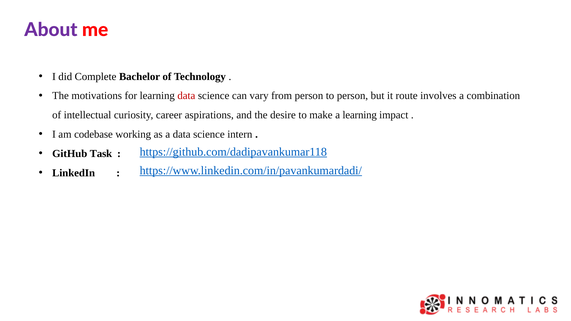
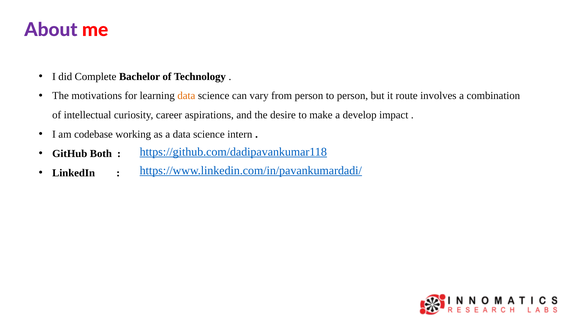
data at (186, 96) colour: red -> orange
a learning: learning -> develop
Task: Task -> Both
